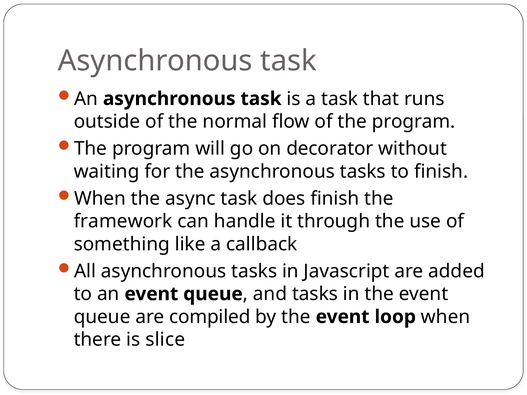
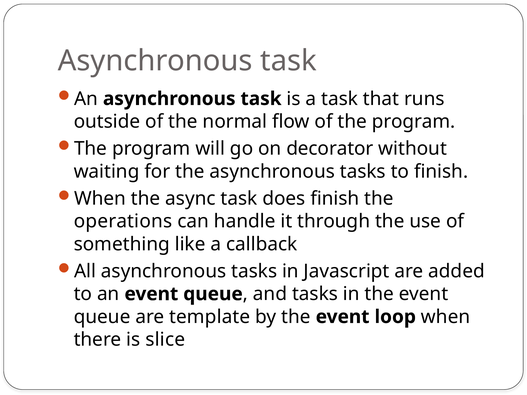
framework: framework -> operations
compiled: compiled -> template
